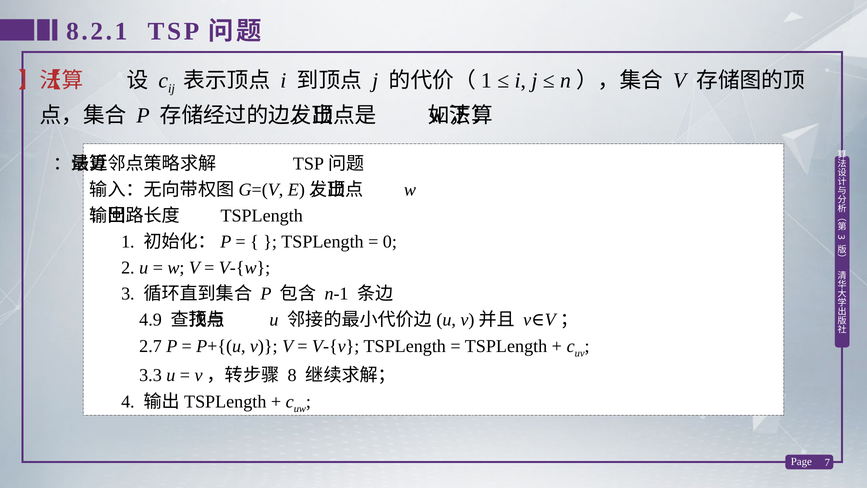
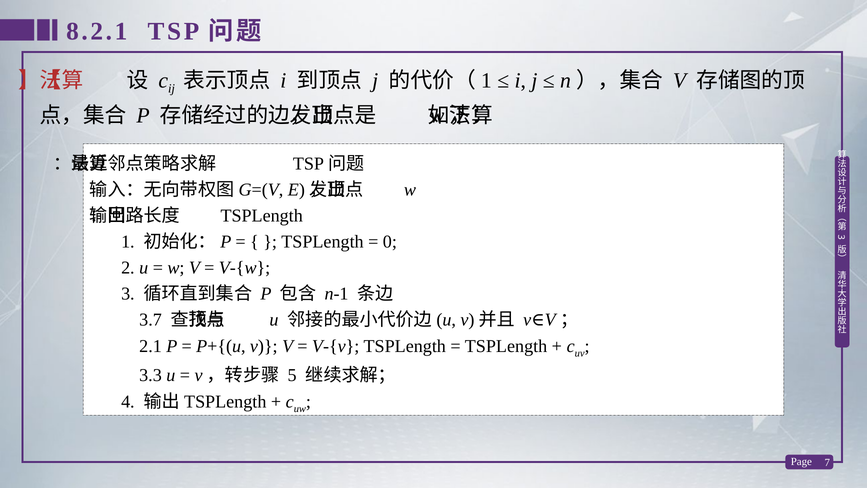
4.9: 4.9 -> 3.7
2.7: 2.7 -> 2.1
8: 8 -> 5
